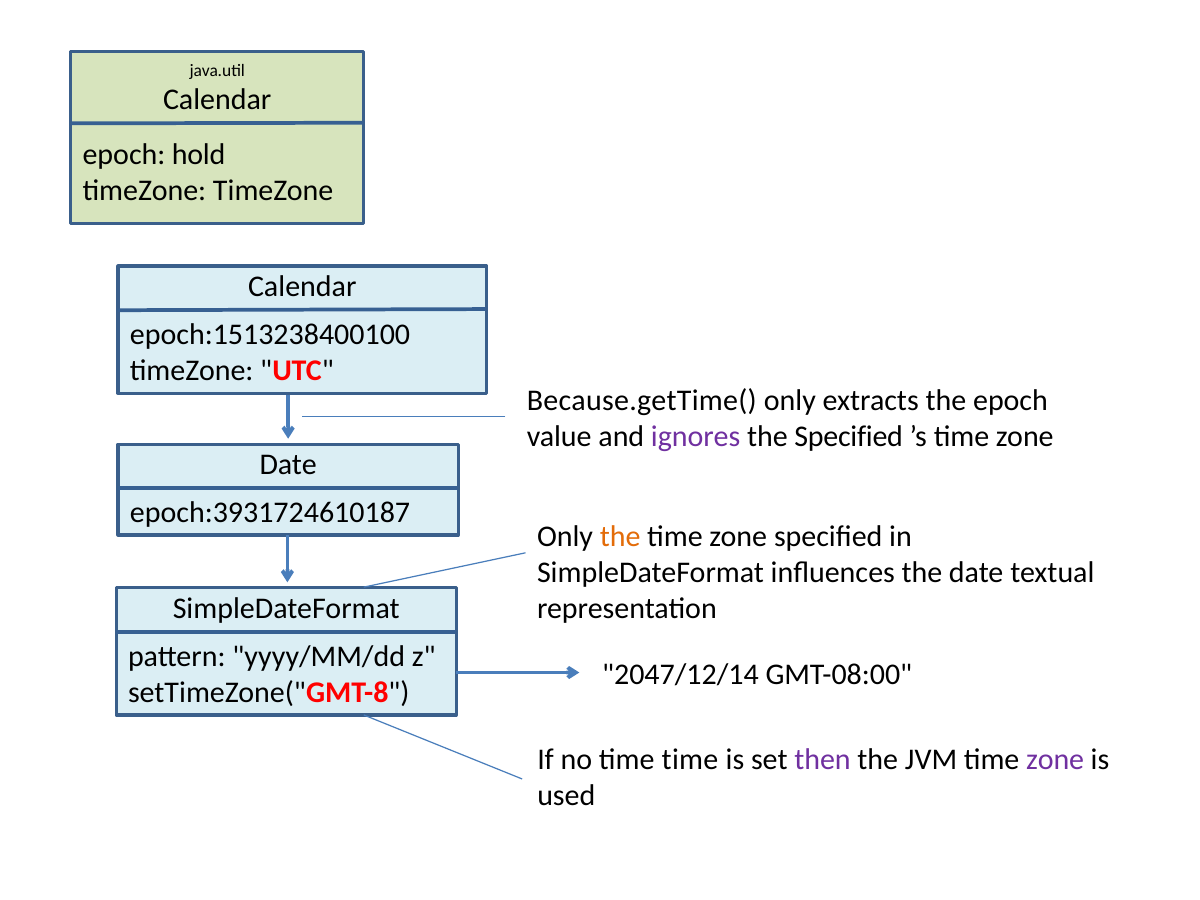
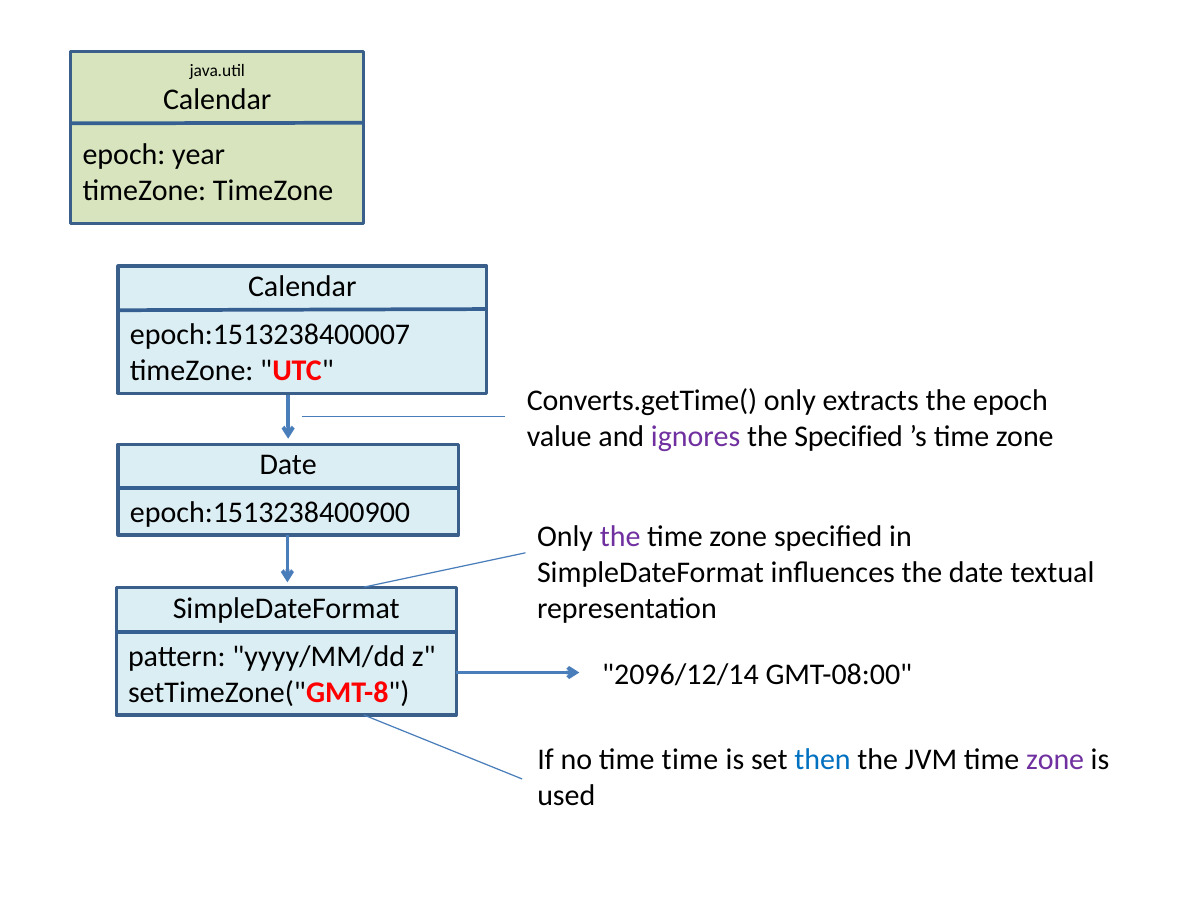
hold: hold -> year
epoch:1513238400100: epoch:1513238400100 -> epoch:1513238400007
Because.getTime(: Because.getTime( -> Converts.getTime(
epoch:3931724610187: epoch:3931724610187 -> epoch:1513238400900
the at (620, 536) colour: orange -> purple
2047/12/14: 2047/12/14 -> 2096/12/14
then colour: purple -> blue
